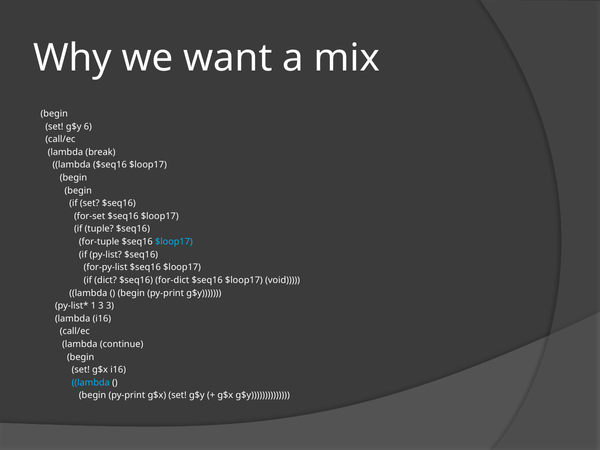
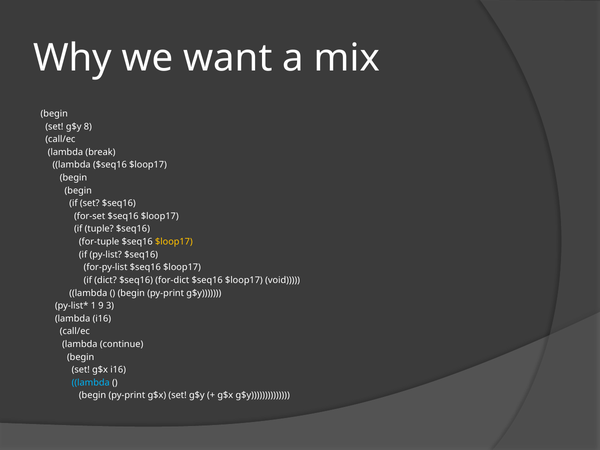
6: 6 -> 8
$loop17 at (174, 242) colour: light blue -> yellow
1 3: 3 -> 9
